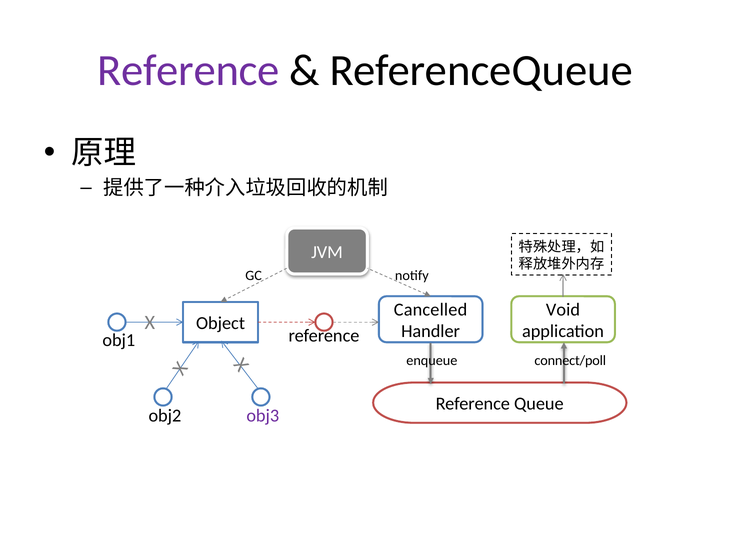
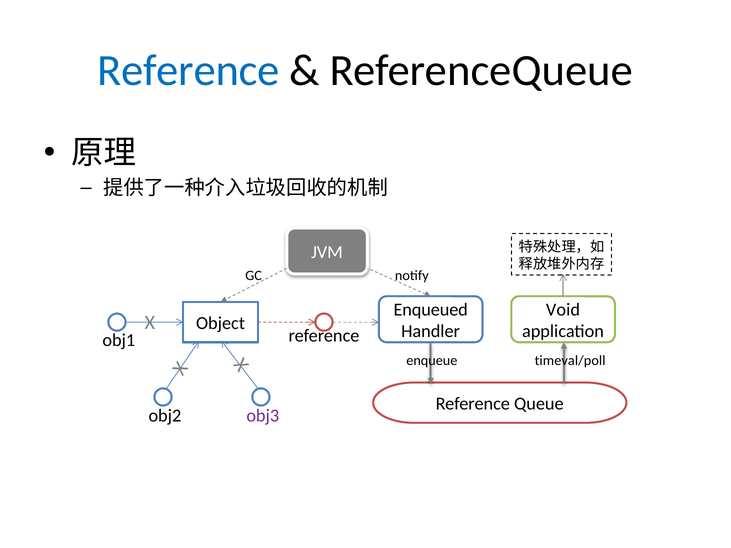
Reference at (188, 71) colour: purple -> blue
Cancelled: Cancelled -> Enqueued
connect/poll: connect/poll -> timeval/poll
